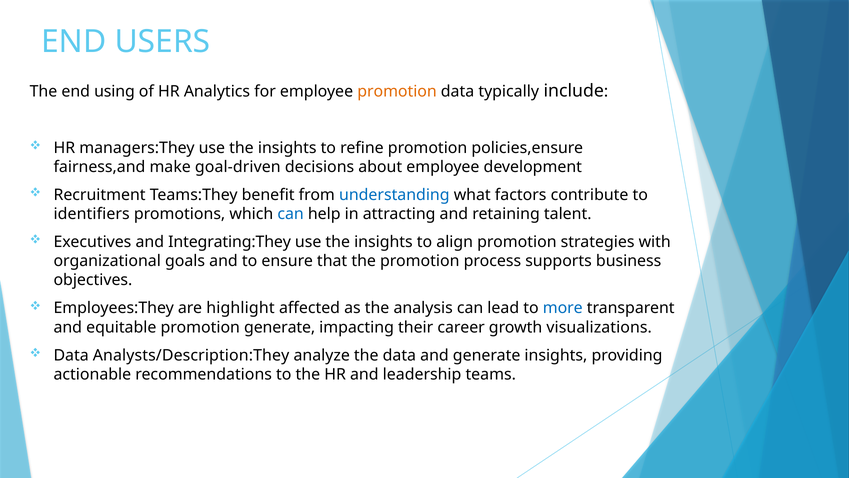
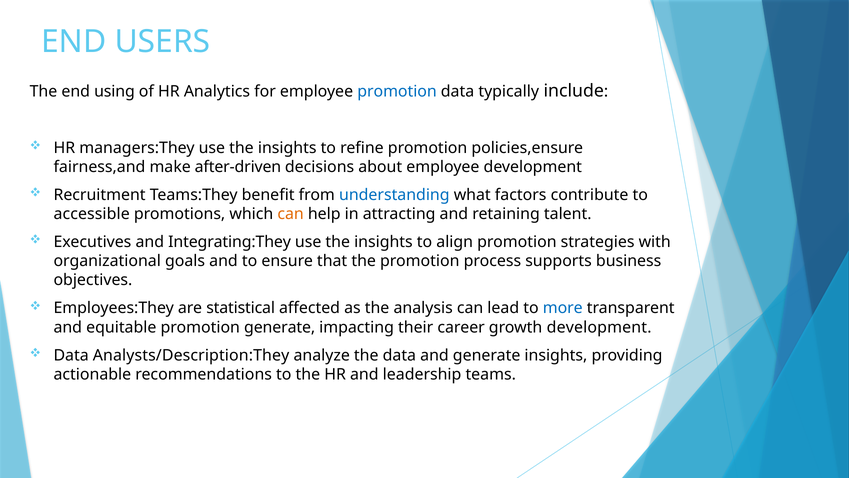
promotion at (397, 91) colour: orange -> blue
goal-driven: goal-driven -> after-driven
identifiers: identifiers -> accessible
can at (291, 214) colour: blue -> orange
highlight: highlight -> statistical
growth visualizations: visualizations -> development
